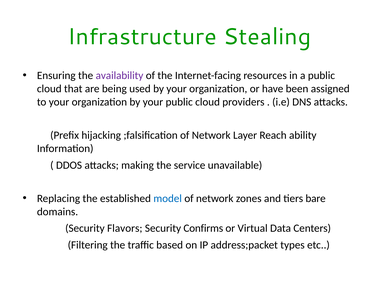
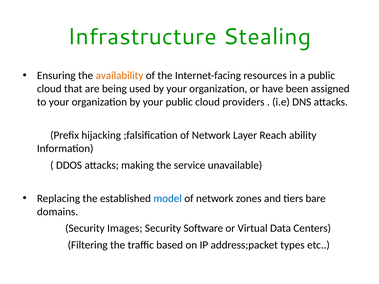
availability colour: purple -> orange
Flavors: Flavors -> Images
Confirms: Confirms -> Software
